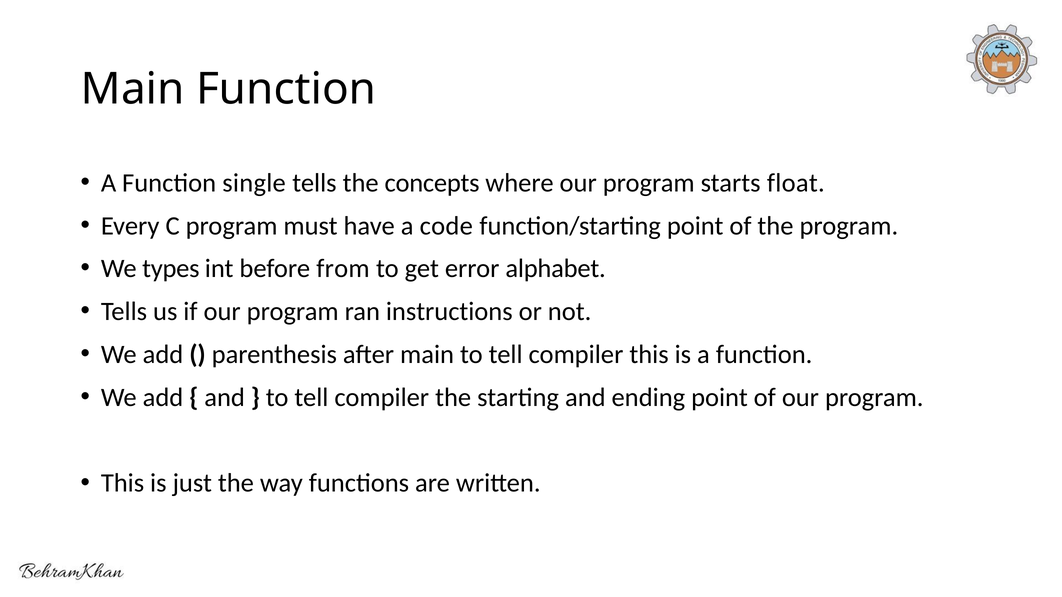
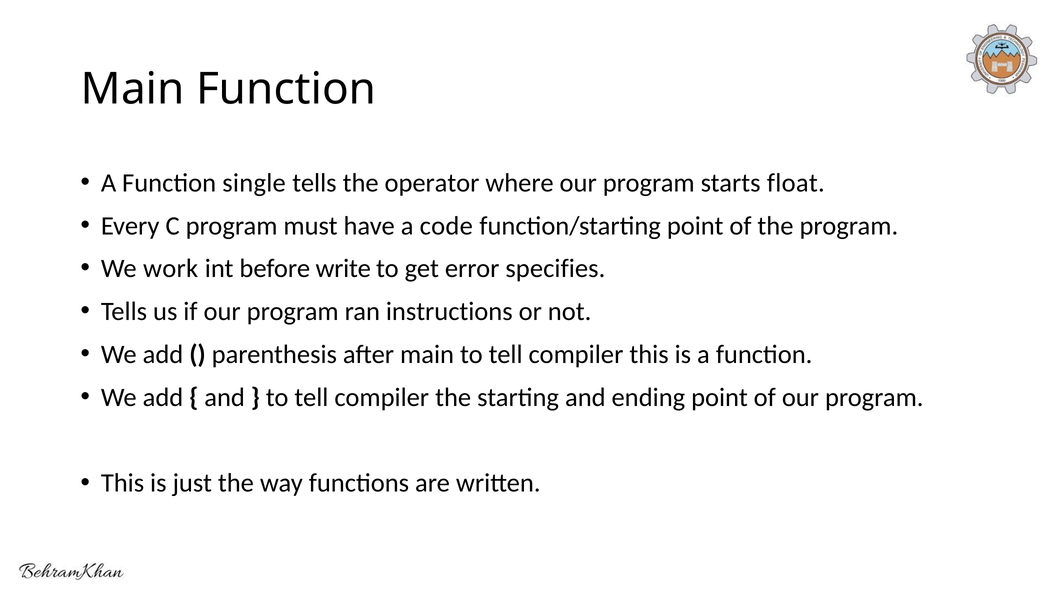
concepts: concepts -> operator
types: types -> work
from: from -> write
alphabet: alphabet -> specifies
